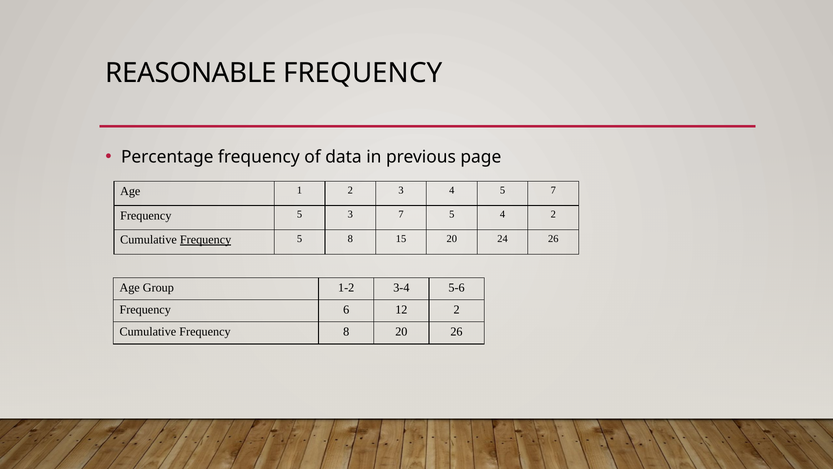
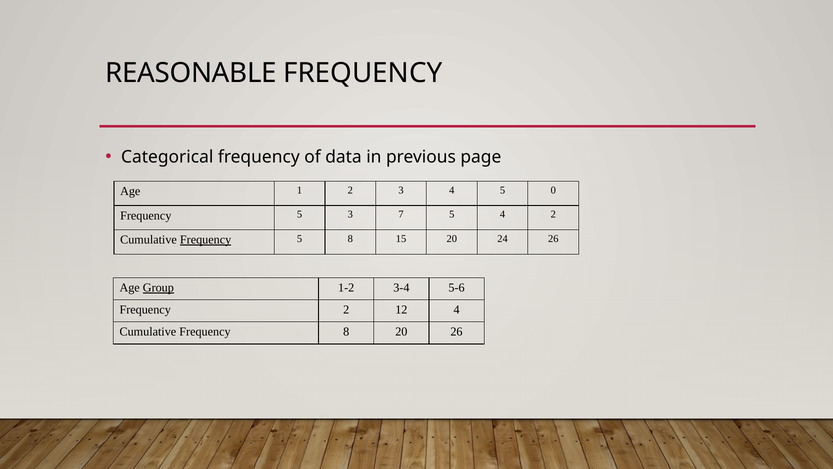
Percentage: Percentage -> Categorical
5 7: 7 -> 0
Group underline: none -> present
Frequency 6: 6 -> 2
12 2: 2 -> 4
